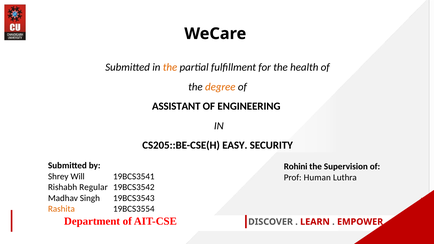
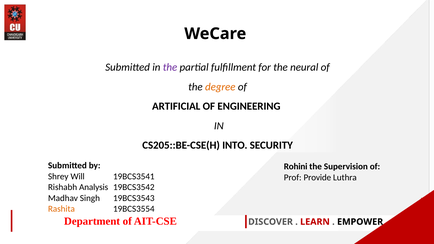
the at (170, 67) colour: orange -> purple
health: health -> neural
ASSISTANT: ASSISTANT -> ARTIFICIAL
EASY: EASY -> INTO
Human: Human -> Provide
Regular: Regular -> Analysis
EMPOWER colour: red -> black
